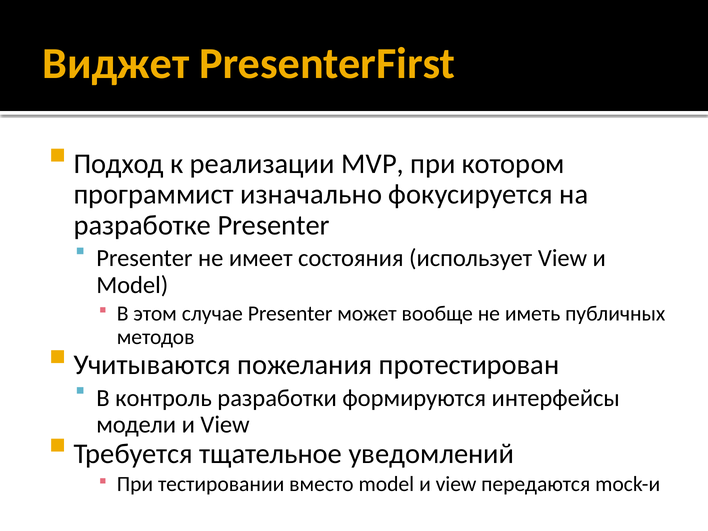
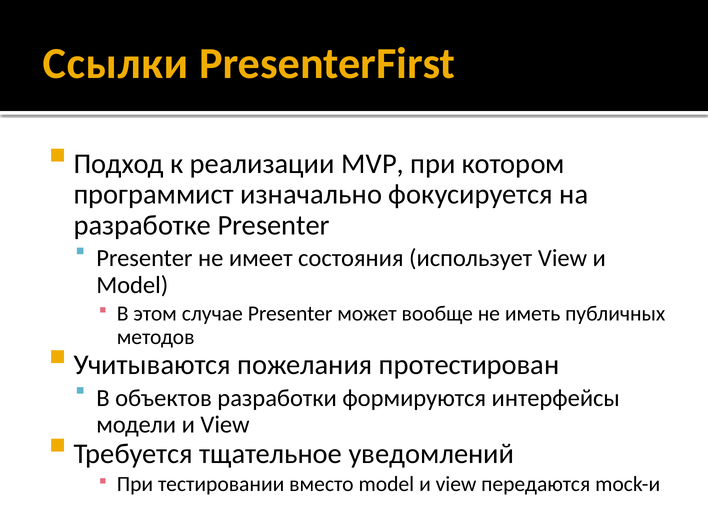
Виджет: Виджет -> Ссылки
контроль: контроль -> объектов
